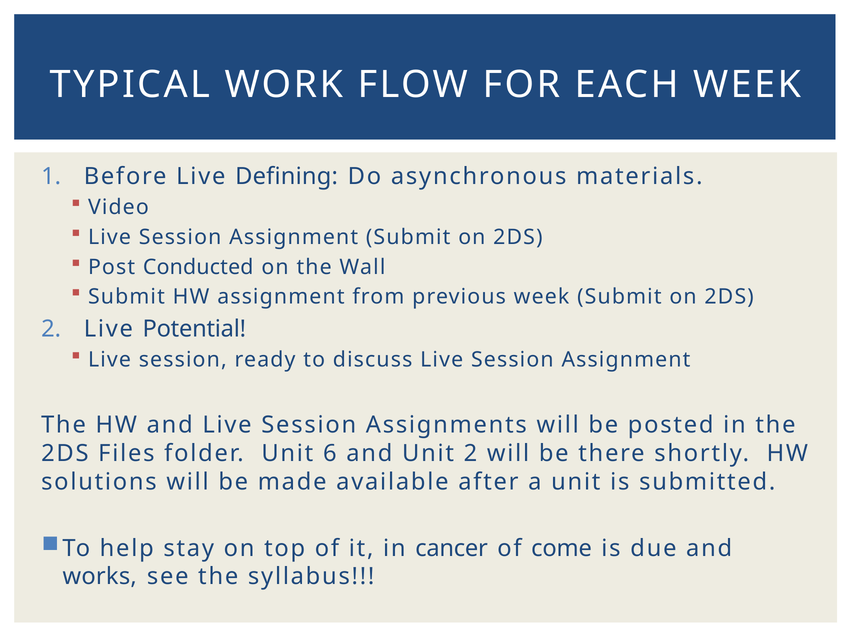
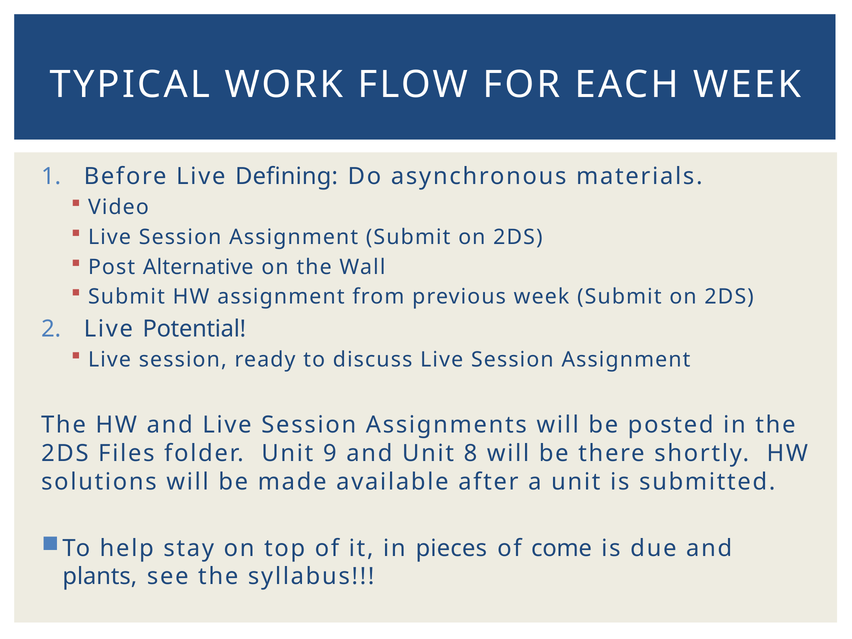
Conducted: Conducted -> Alternative
6: 6 -> 9
Unit 2: 2 -> 8
cancer: cancer -> pieces
works: works -> plants
